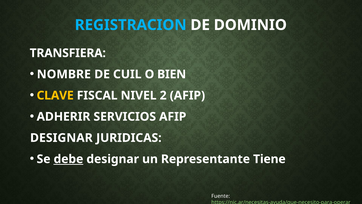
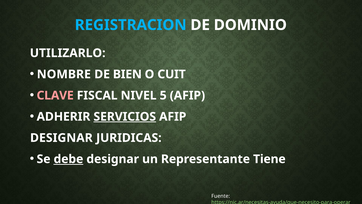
TRANSFIERA: TRANSFIERA -> UTILIZARLO
CUIL: CUIL -> BIEN
BIEN: BIEN -> CUIT
CLAVE colour: yellow -> pink
2: 2 -> 5
SERVICIOS underline: none -> present
